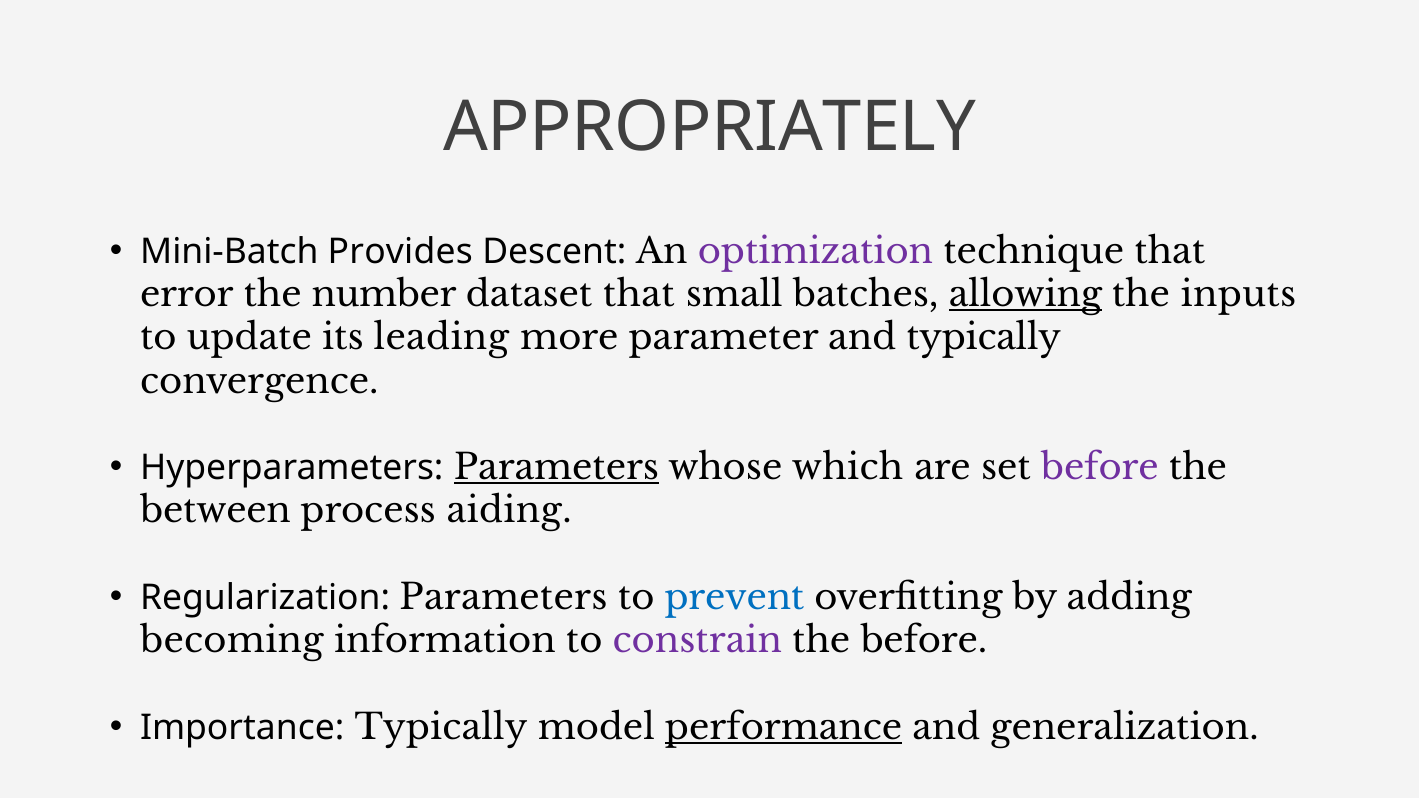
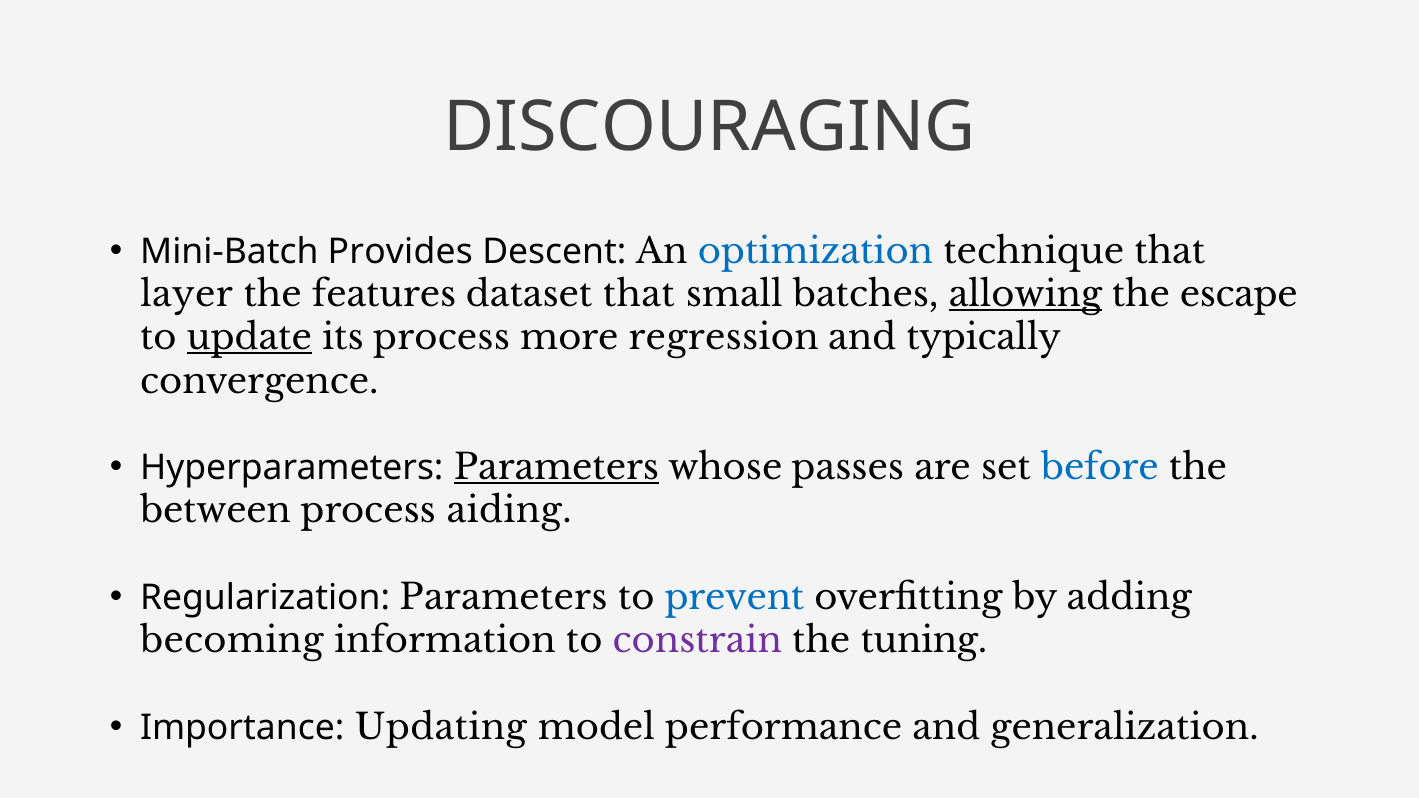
APPROPRIATELY: APPROPRIATELY -> DISCOURAGING
optimization colour: purple -> blue
error: error -> layer
number: number -> features
inputs: inputs -> escape
update underline: none -> present
its leading: leading -> process
parameter: parameter -> regression
which: which -> passes
before at (1100, 468) colour: purple -> blue
the before: before -> tuning
Importance Typically: Typically -> Updating
performance underline: present -> none
